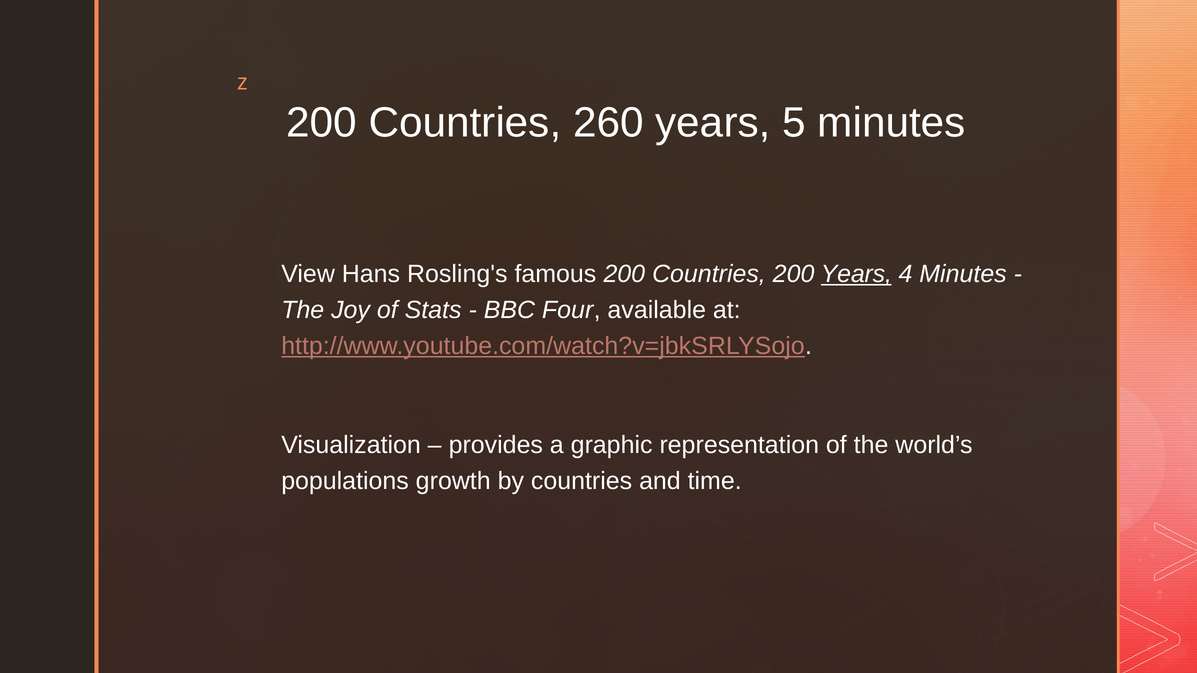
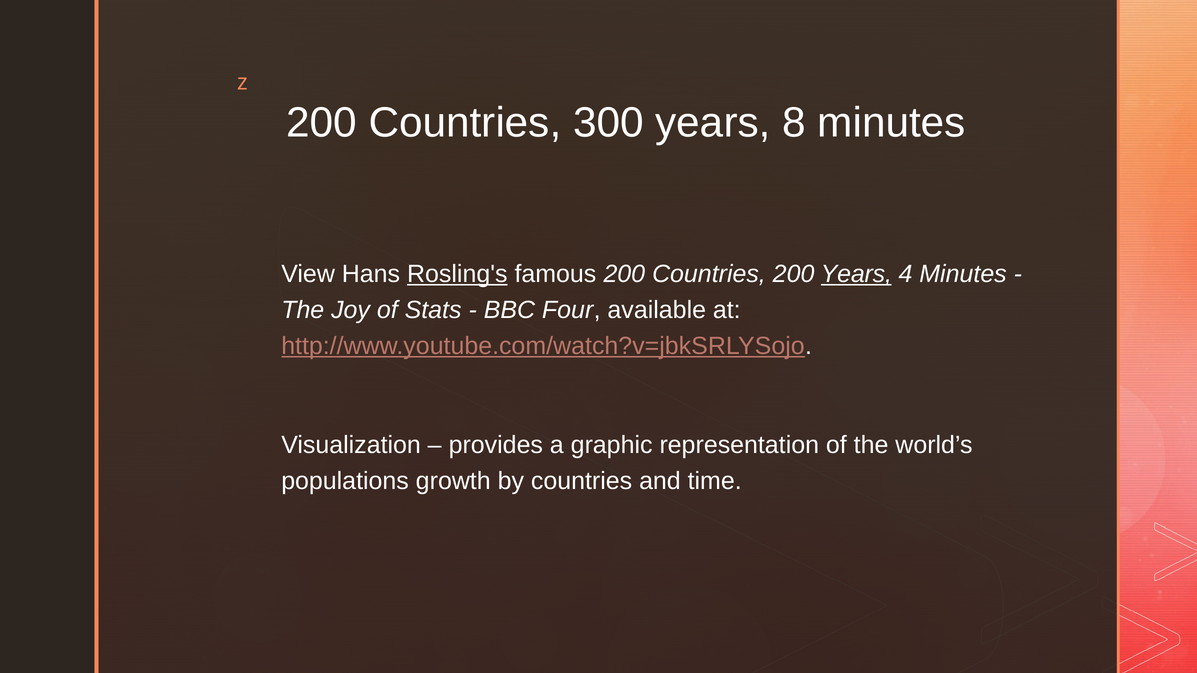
260: 260 -> 300
5: 5 -> 8
Rosling's underline: none -> present
